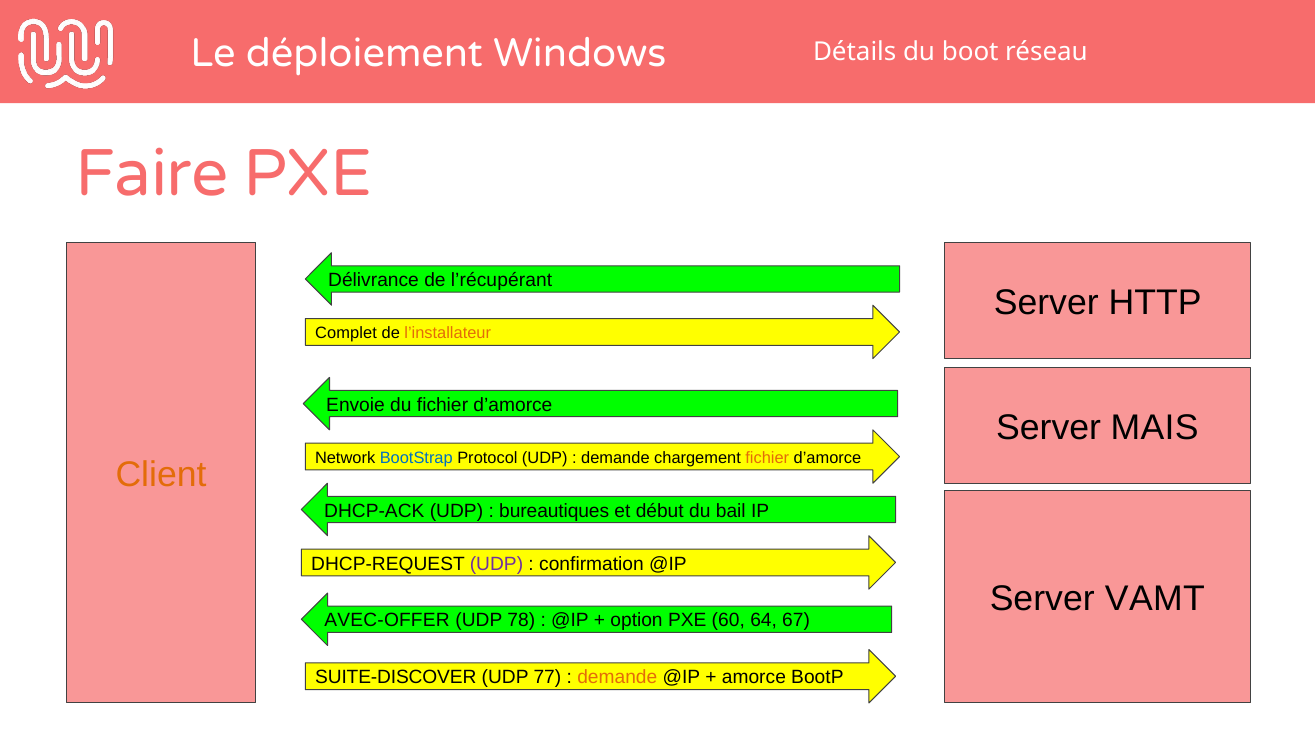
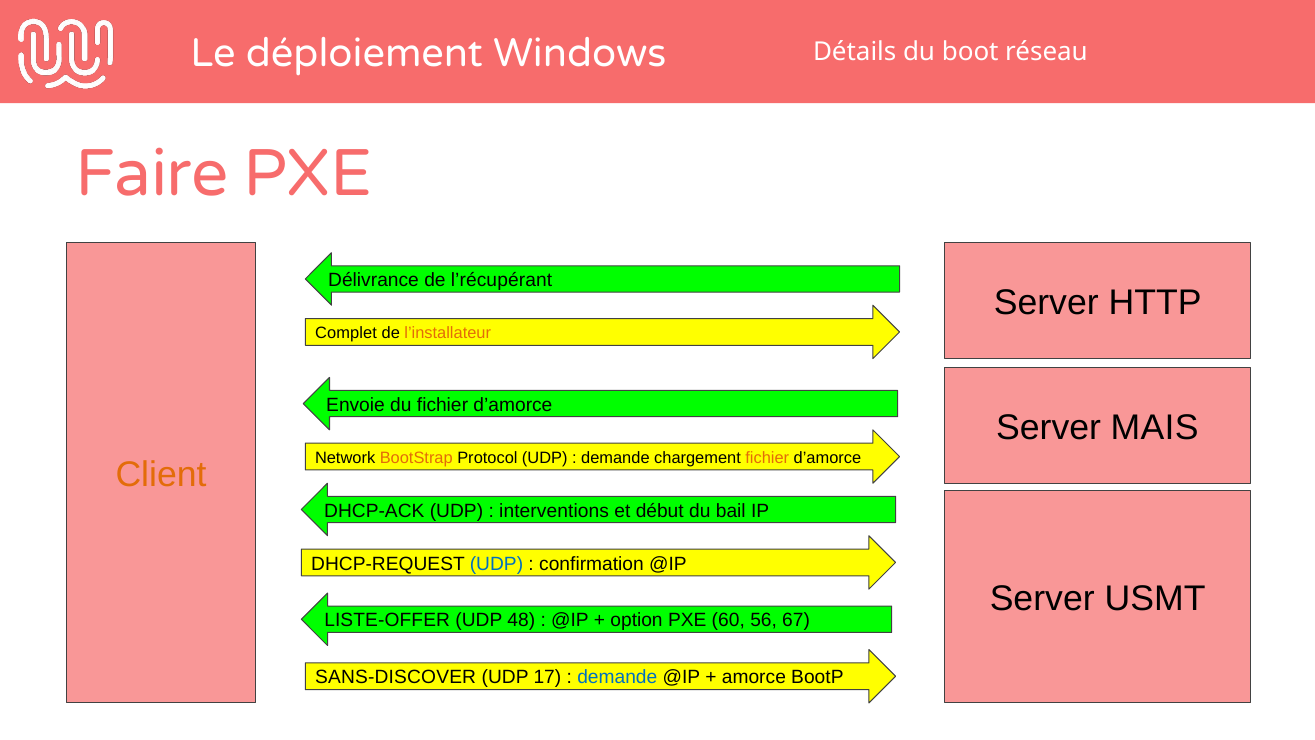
BootStrap colour: blue -> orange
bureautiques: bureautiques -> interventions
UDP at (496, 563) colour: purple -> blue
VAMT: VAMT -> USMT
AVEC-OFFER: AVEC-OFFER -> LISTE-OFFER
78: 78 -> 48
64: 64 -> 56
SUITE-DISCOVER: SUITE-DISCOVER -> SANS-DISCOVER
77: 77 -> 17
demande at (617, 677) colour: orange -> blue
